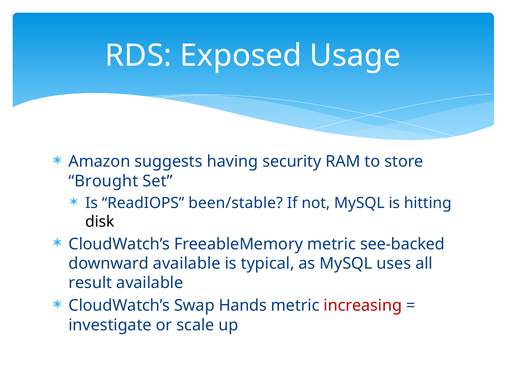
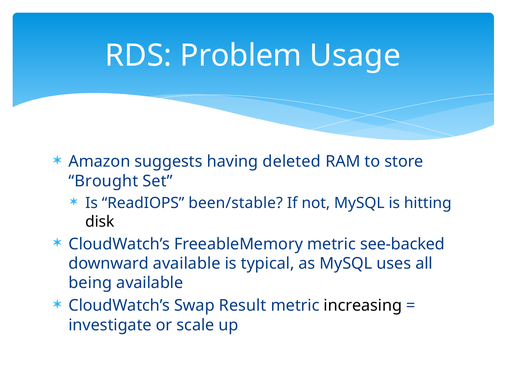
Exposed: Exposed -> Problem
security: security -> deleted
result: result -> being
Hands: Hands -> Result
increasing colour: red -> black
